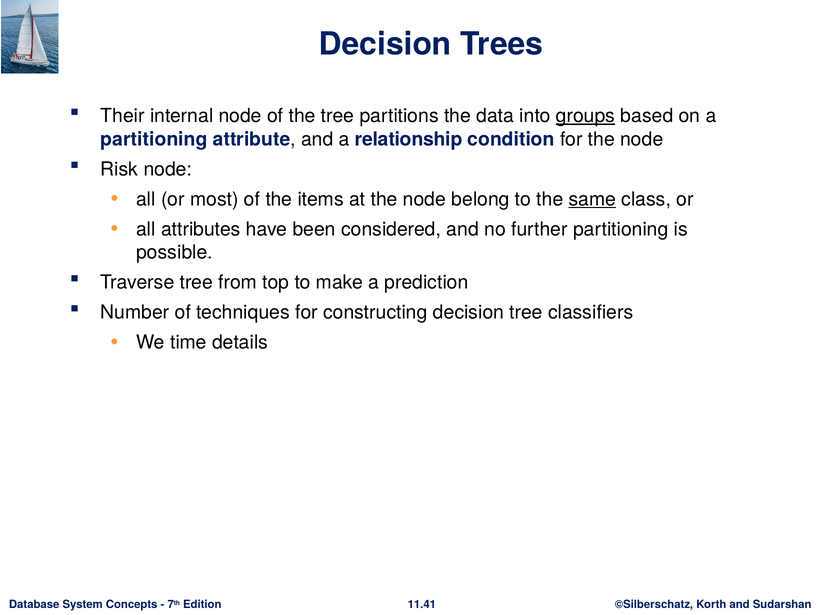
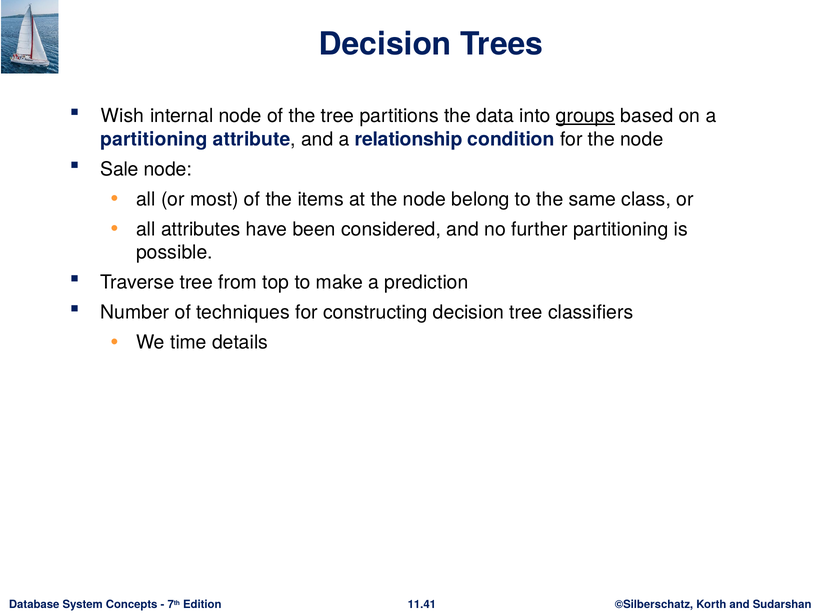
Their: Their -> Wish
Risk: Risk -> Sale
same underline: present -> none
